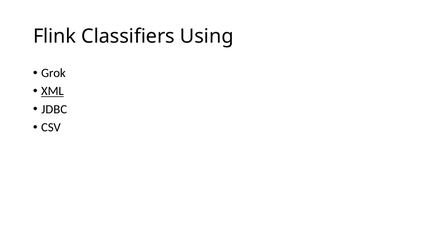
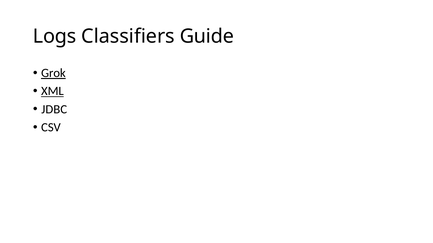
Flink: Flink -> Logs
Using: Using -> Guide
Grok underline: none -> present
